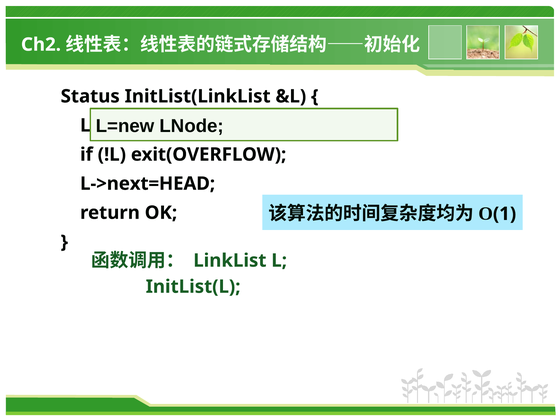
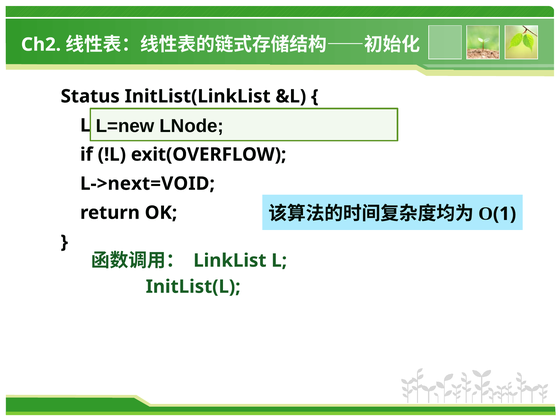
L->next=HEAD: L->next=HEAD -> L->next=VOID
